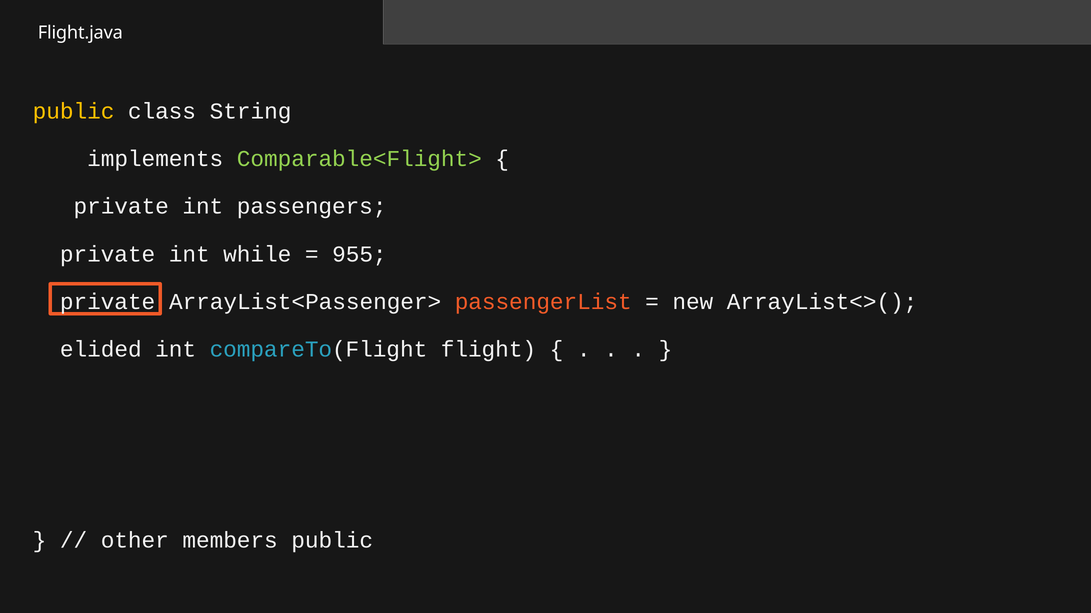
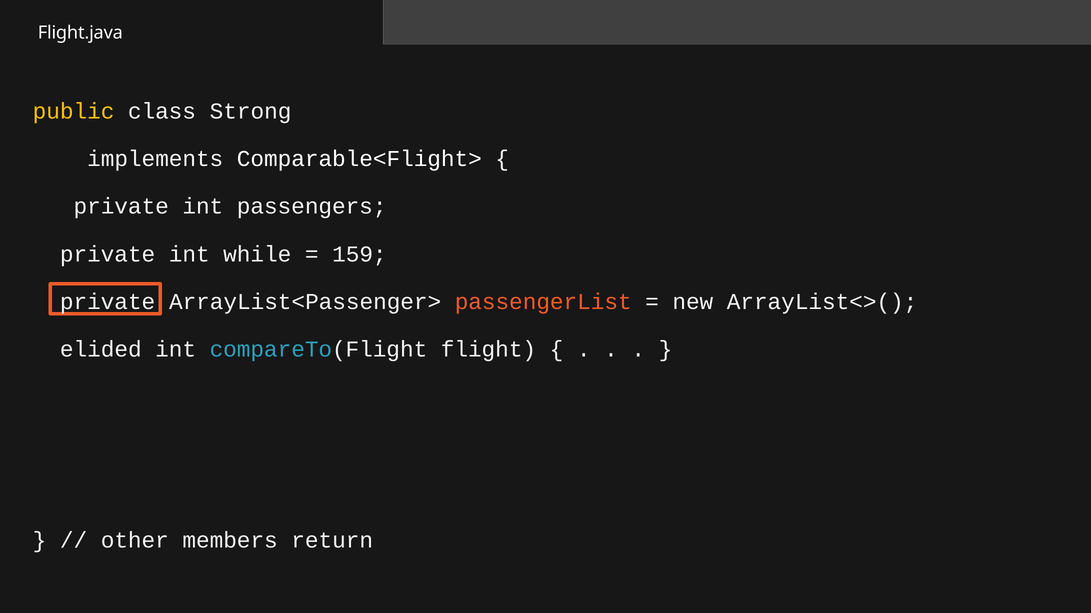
String: String -> Strong
Comparable<Flight> colour: light green -> white
955: 955 -> 159
members public: public -> return
